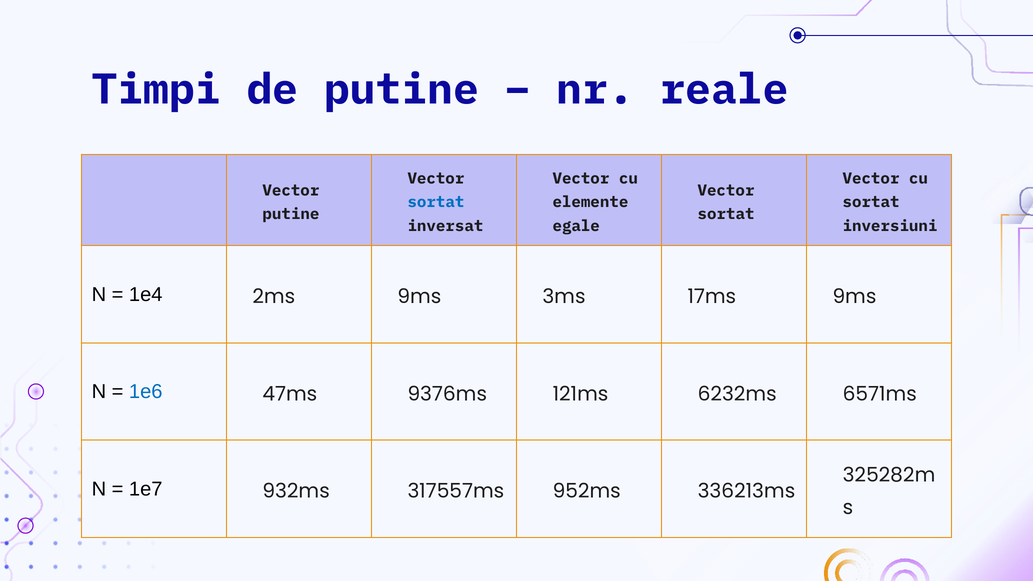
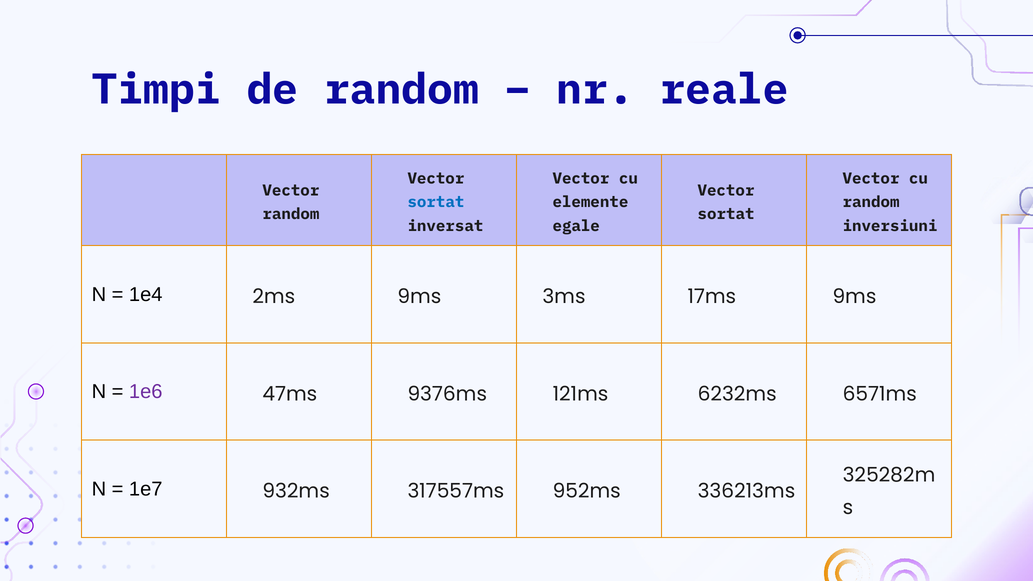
de putine: putine -> random
sortat at (871, 202): sortat -> random
putine at (291, 214): putine -> random
1e6 colour: blue -> purple
